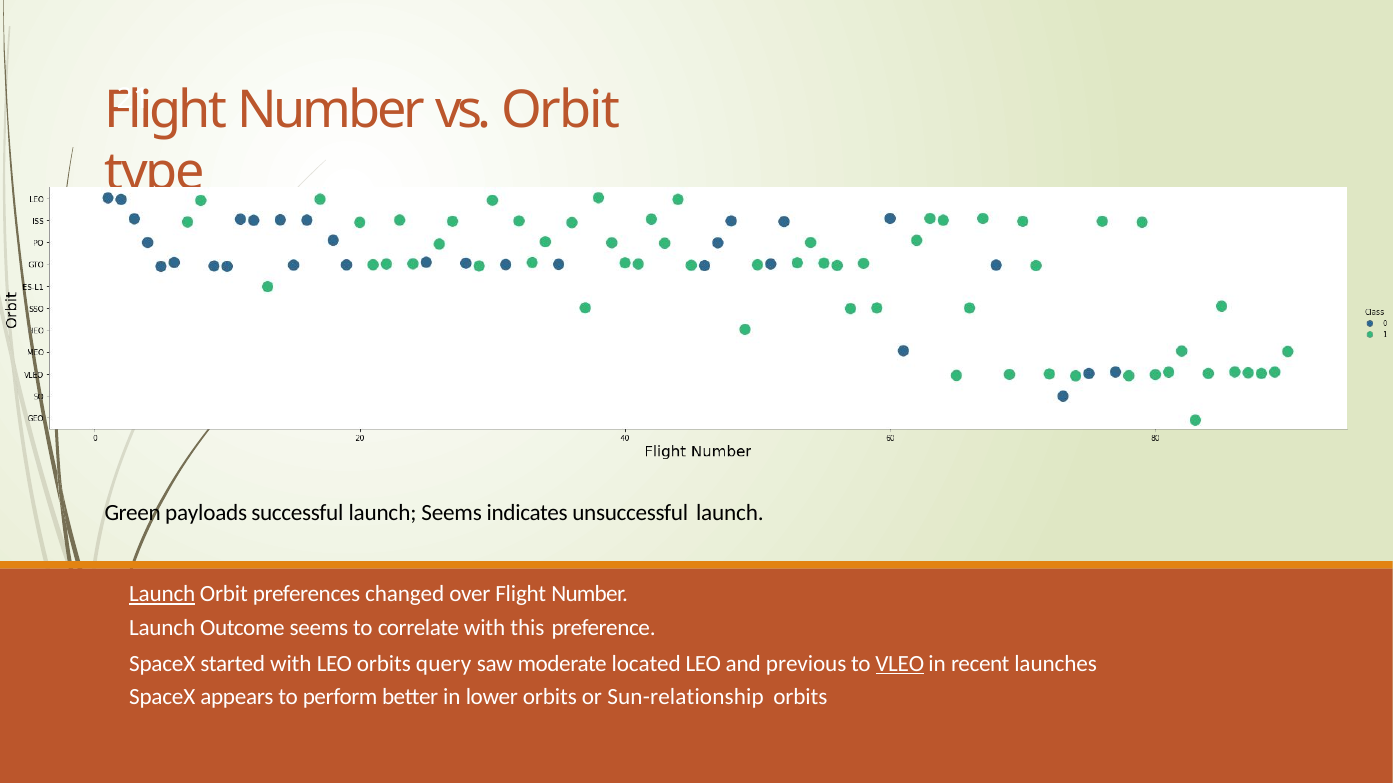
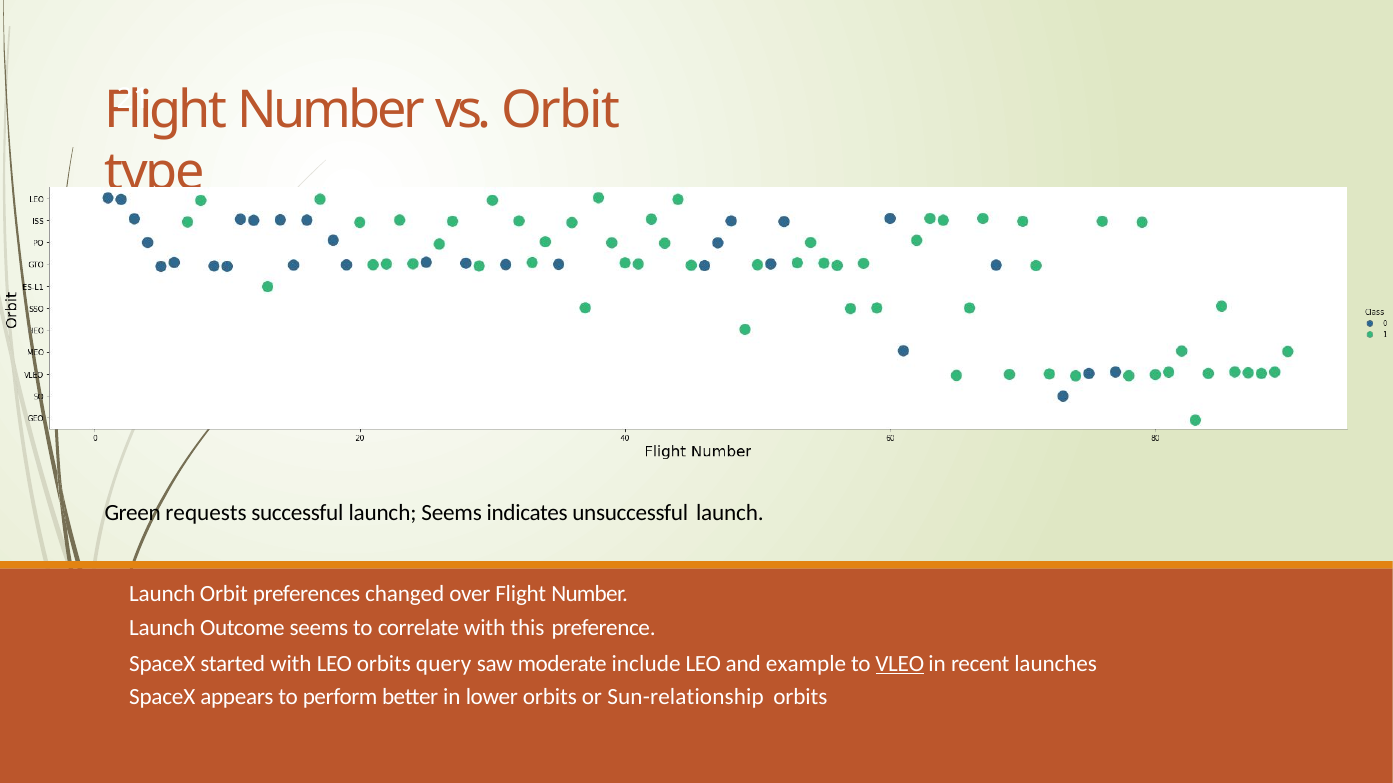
payloads: payloads -> requests
Launch at (162, 595) underline: present -> none
located: located -> include
previous: previous -> example
